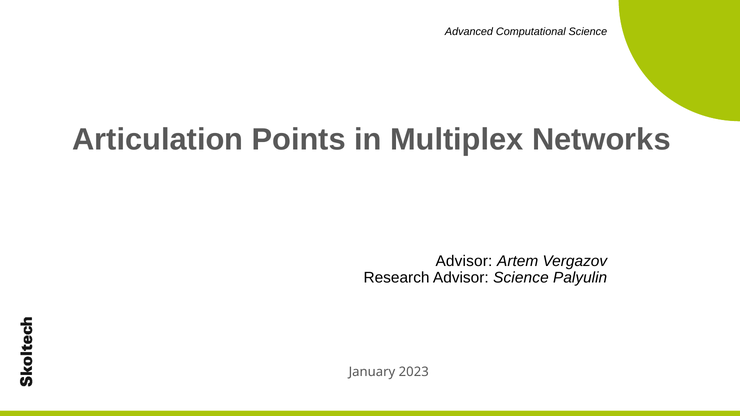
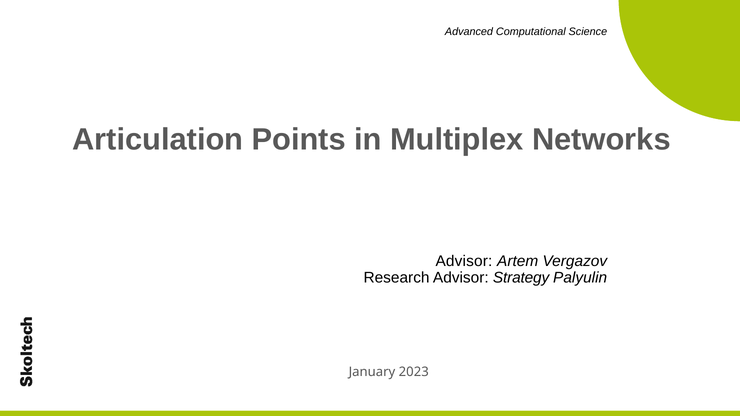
Advisor Science: Science -> Strategy
